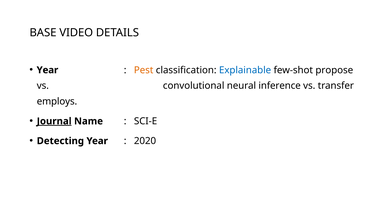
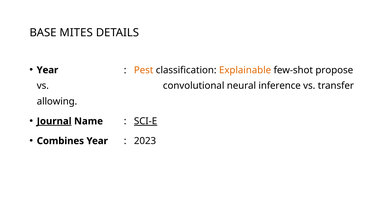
VIDEO: VIDEO -> MITES
Explainable colour: blue -> orange
employs: employs -> allowing
SCI-E underline: none -> present
Detecting: Detecting -> Combines
2020: 2020 -> 2023
